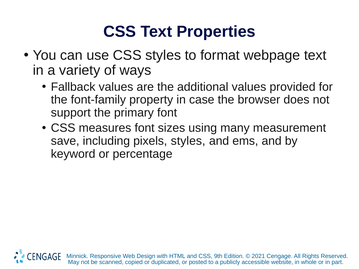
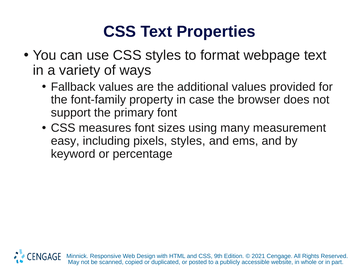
save: save -> easy
